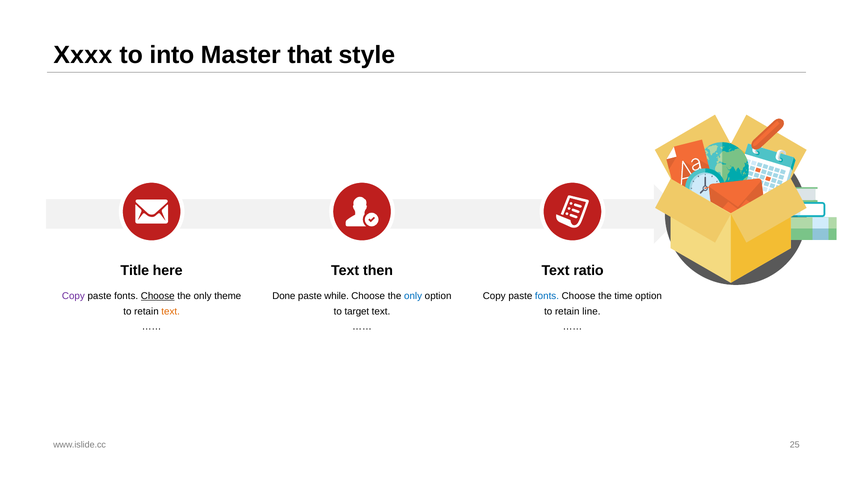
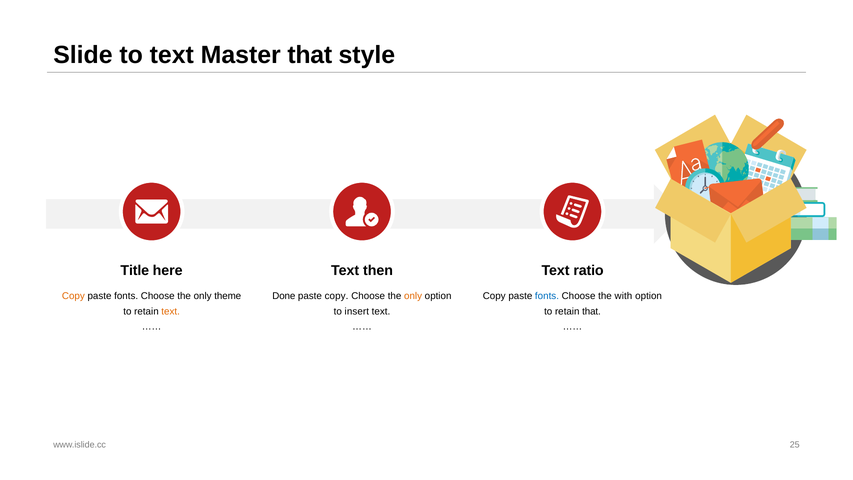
Xxxx: Xxxx -> Slide
to into: into -> text
Copy at (73, 296) colour: purple -> orange
Choose at (158, 296) underline: present -> none
paste while: while -> copy
only at (413, 296) colour: blue -> orange
time: time -> with
target: target -> insert
retain line: line -> that
